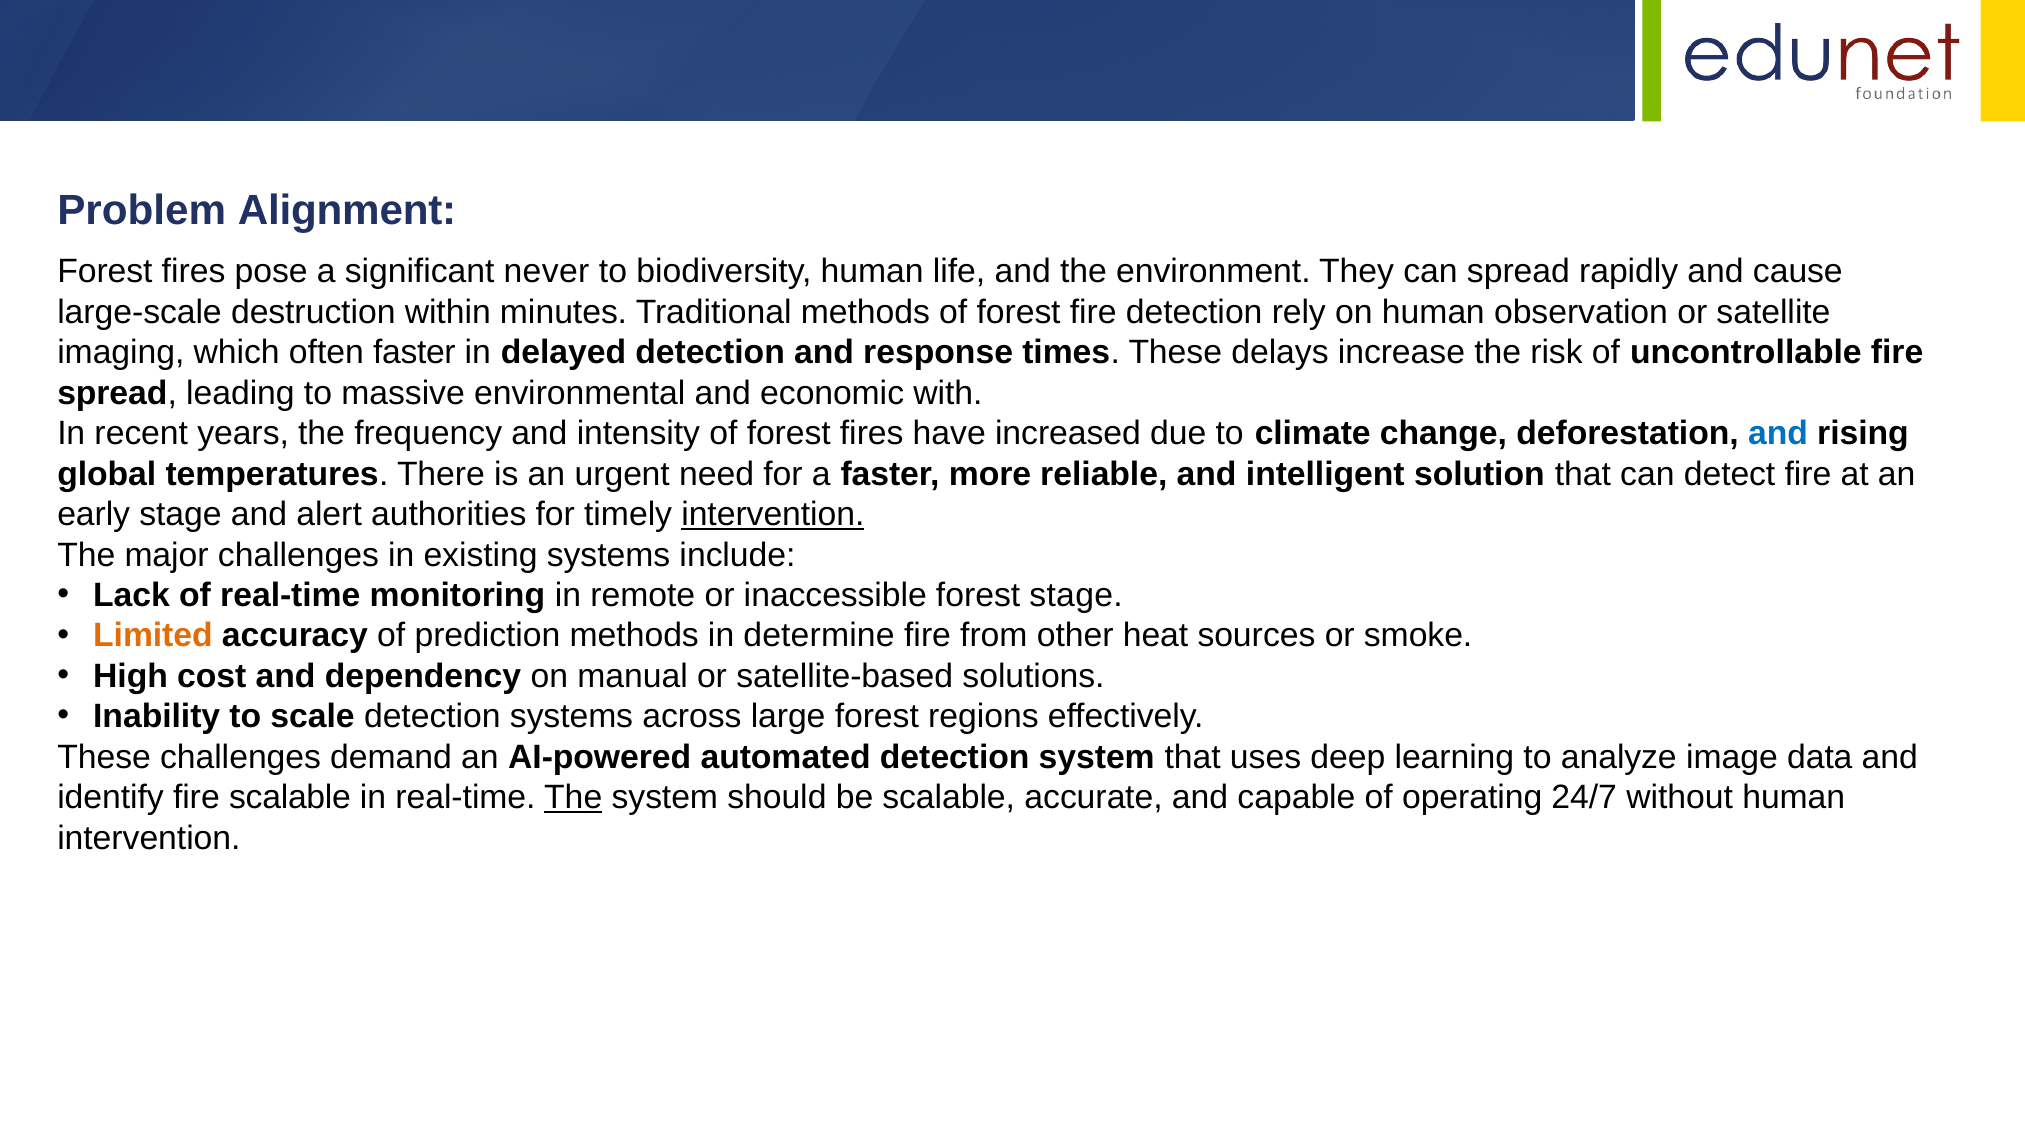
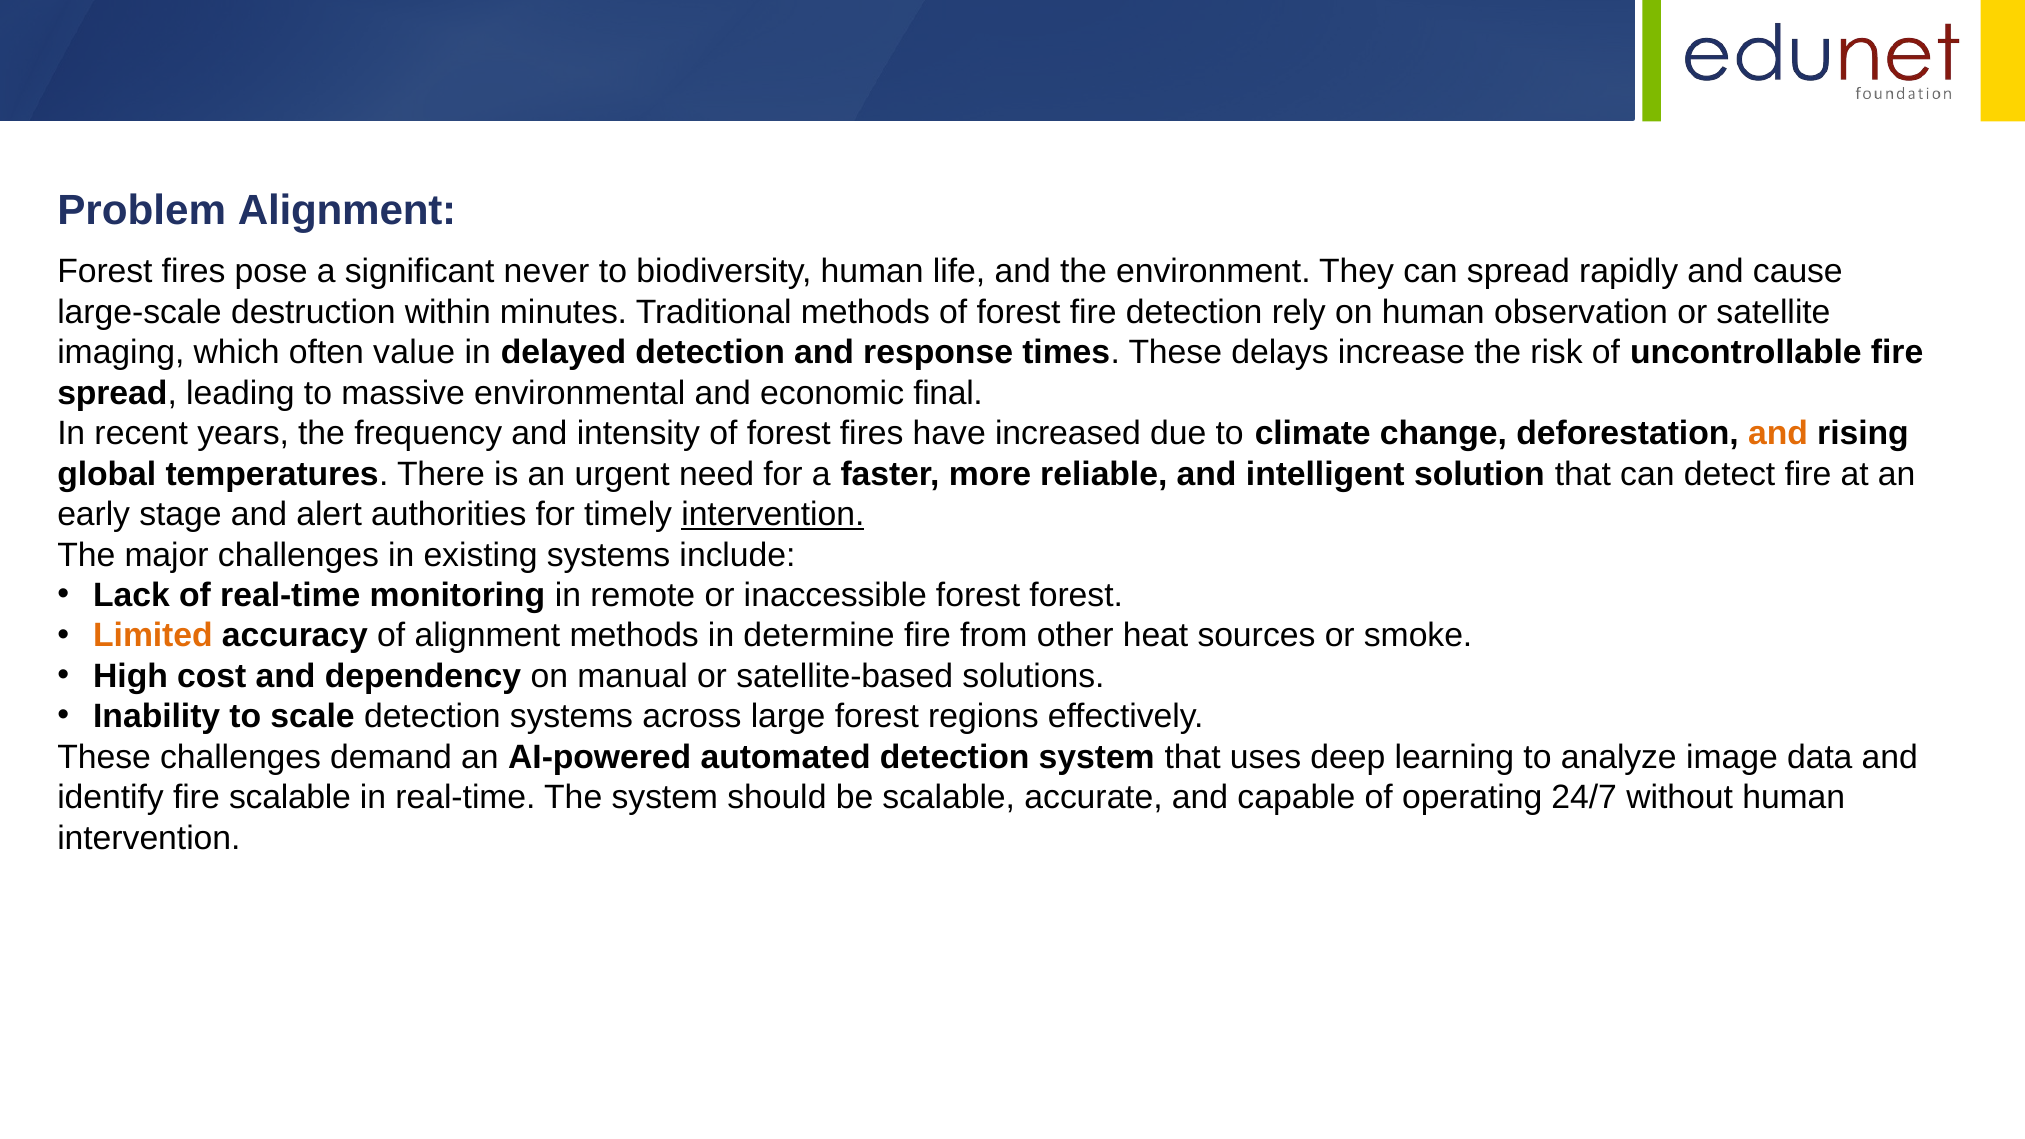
often faster: faster -> value
with: with -> final
and at (1778, 433) colour: blue -> orange
forest stage: stage -> forest
of prediction: prediction -> alignment
The at (573, 798) underline: present -> none
